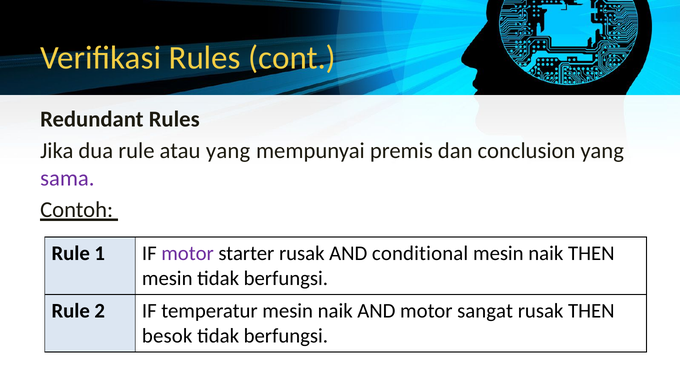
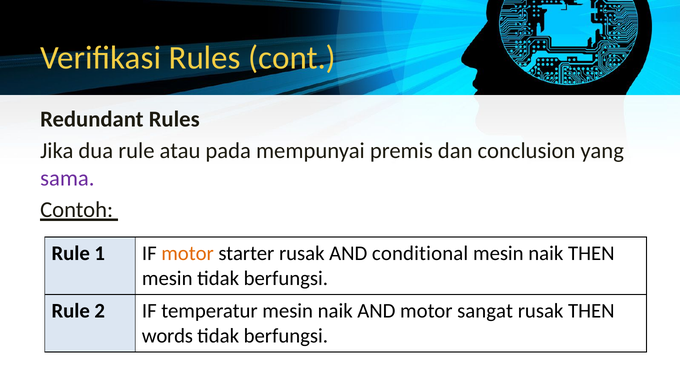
atau yang: yang -> pada
motor at (188, 253) colour: purple -> orange
besok: besok -> words
